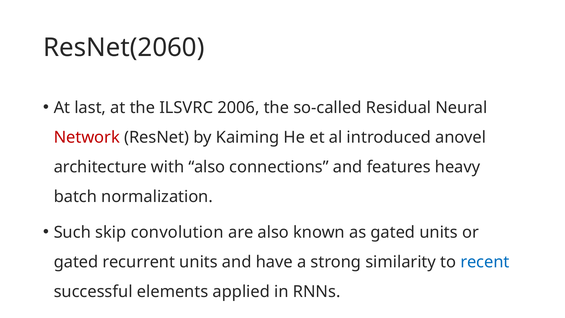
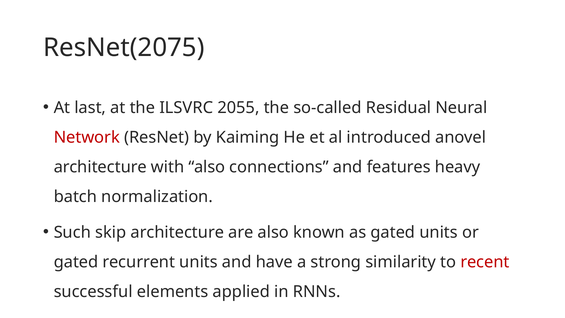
ResNet(2060: ResNet(2060 -> ResNet(2075
2006: 2006 -> 2055
skip convolution: convolution -> architecture
recent colour: blue -> red
